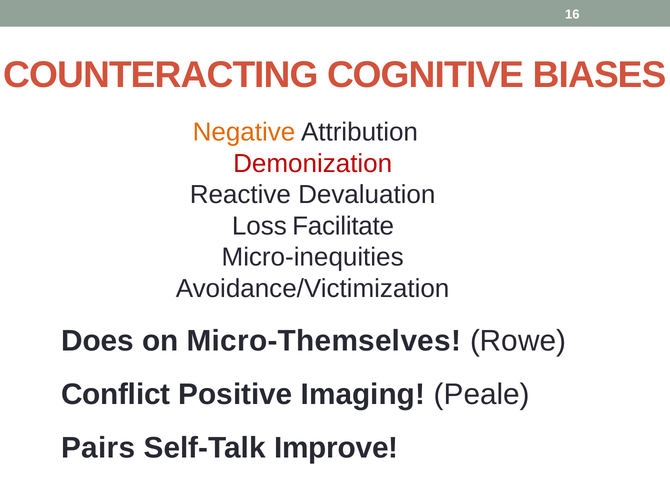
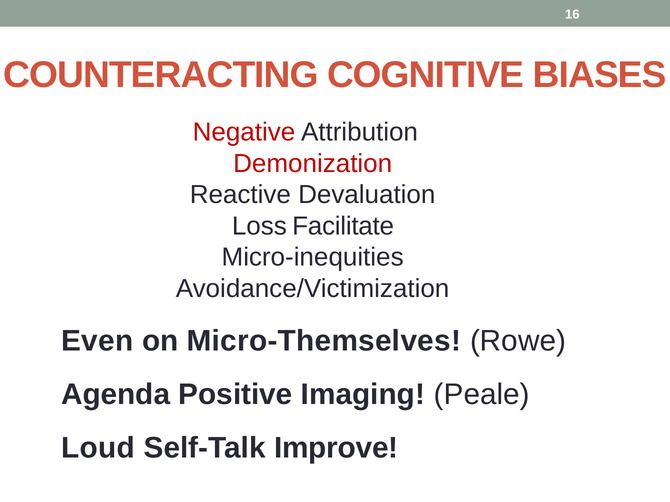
Negative colour: orange -> red
Does: Does -> Even
Conflict: Conflict -> Agenda
Pairs: Pairs -> Loud
